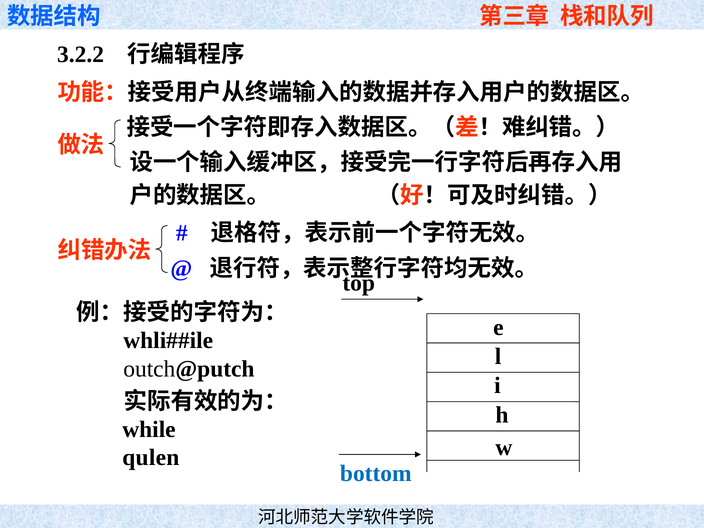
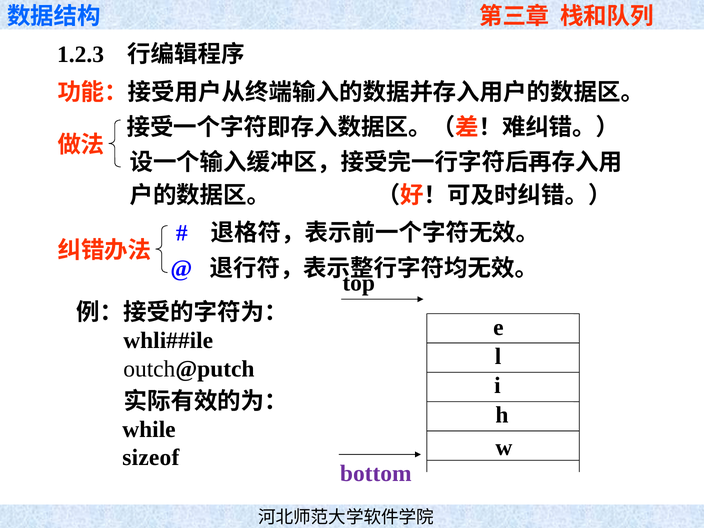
3.2.2: 3.2.2 -> 1.2.3
qulen: qulen -> sizeof
bottom colour: blue -> purple
